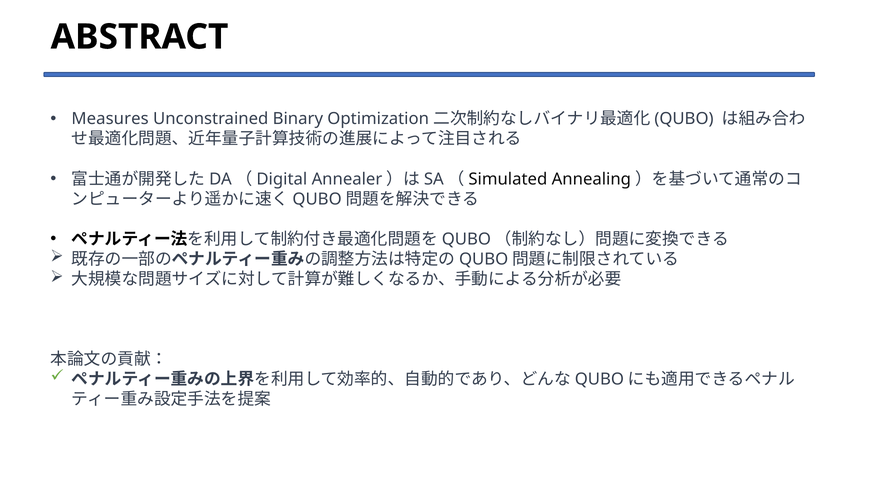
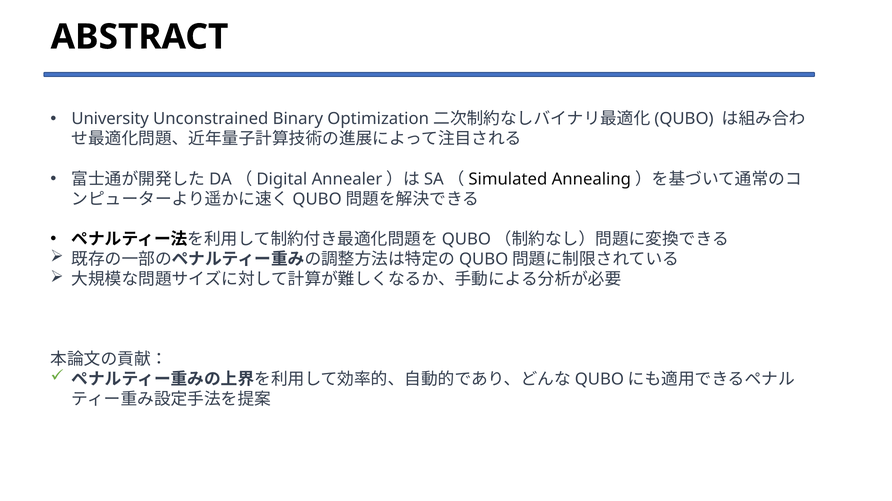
Measures: Measures -> University
